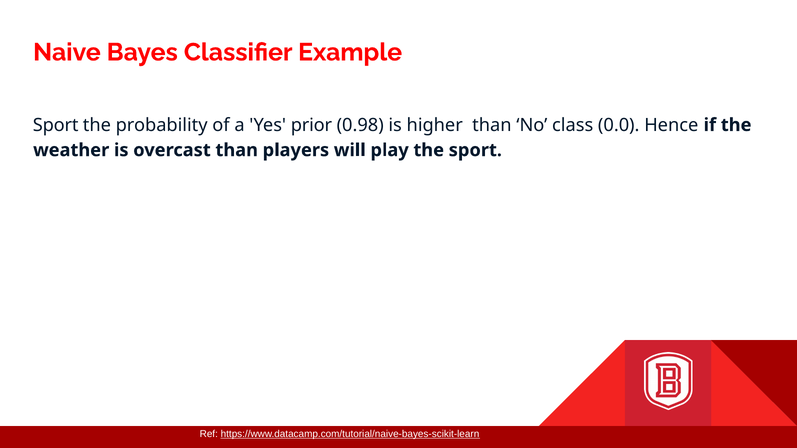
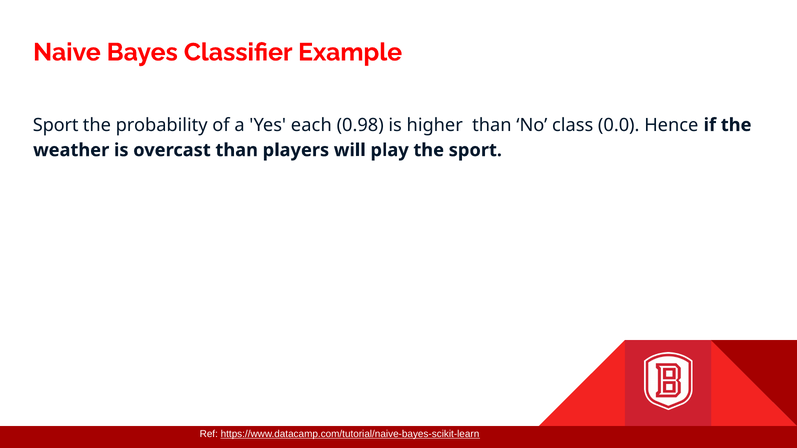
prior: prior -> each
